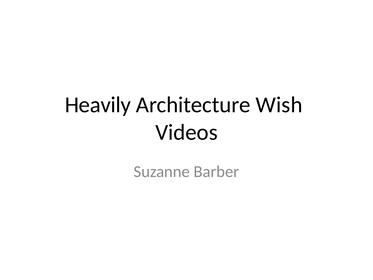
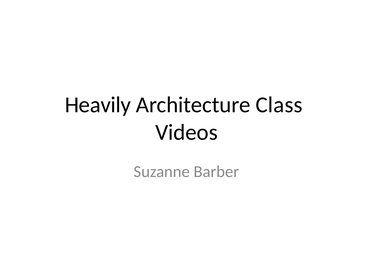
Wish: Wish -> Class
